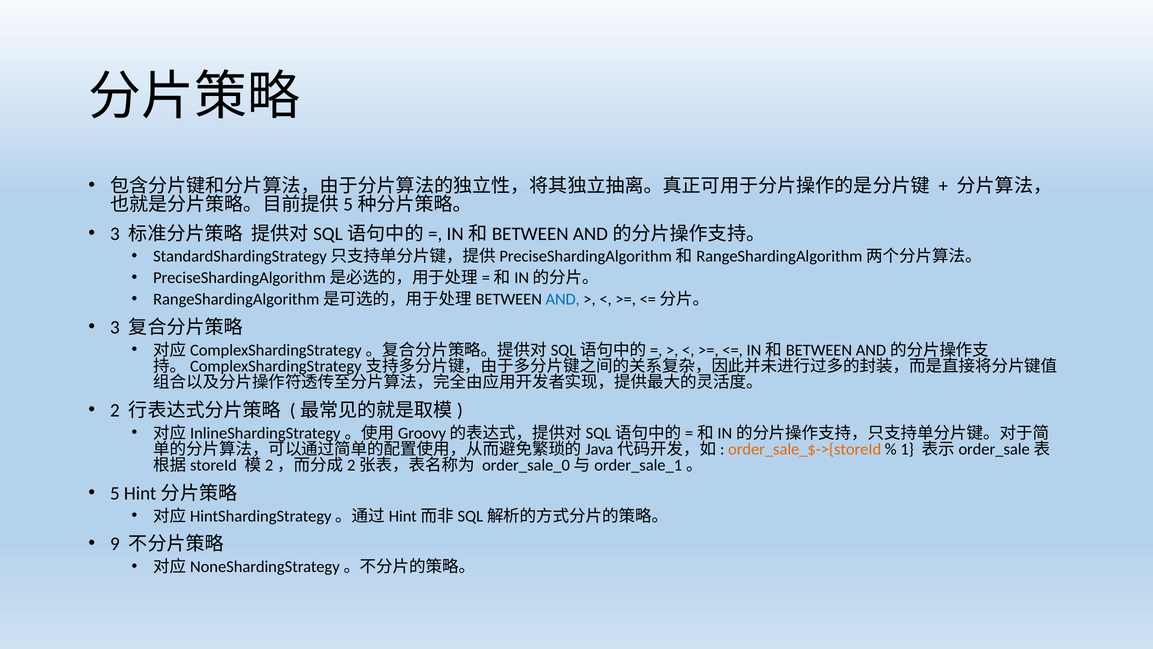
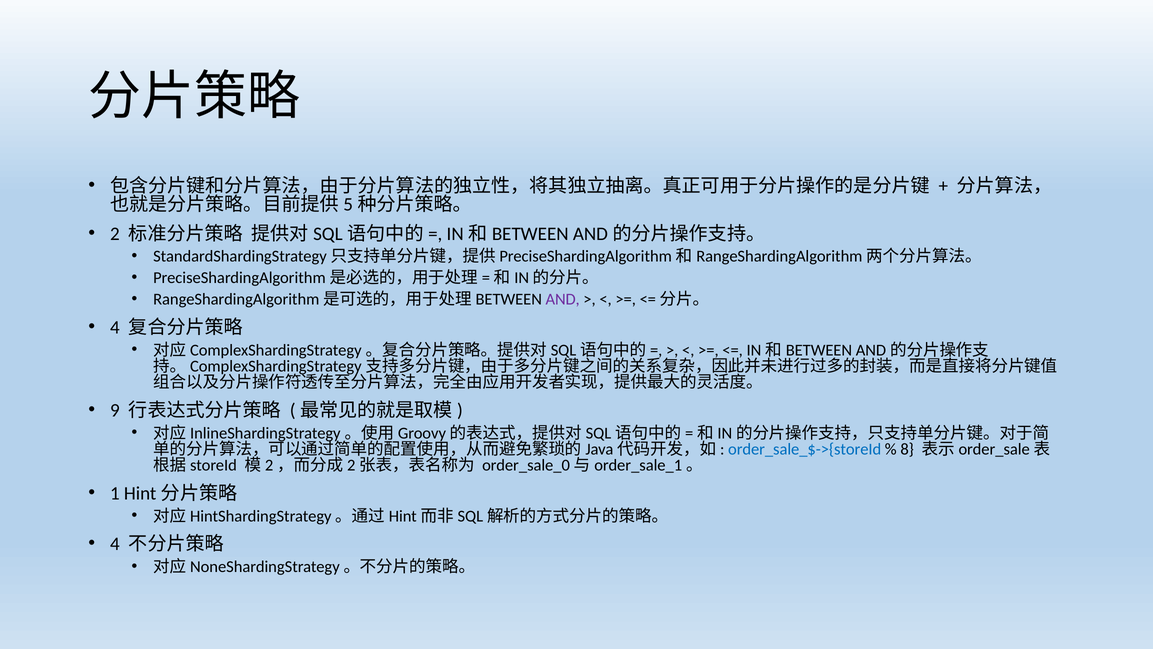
3 at (115, 234): 3 -> 2
AND colour: blue -> purple
3 at (115, 327): 3 -> 4
2: 2 -> 9
order_sale_$->{storeId colour: orange -> blue
1: 1 -> 8
5: 5 -> 1
9 at (115, 544): 9 -> 4
